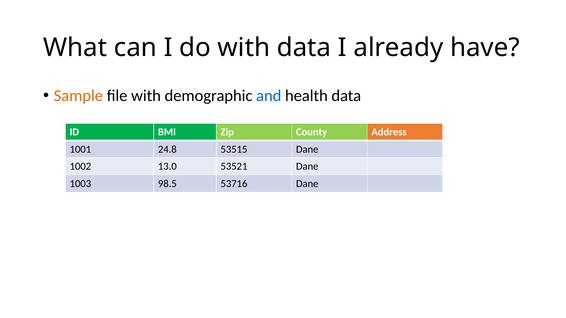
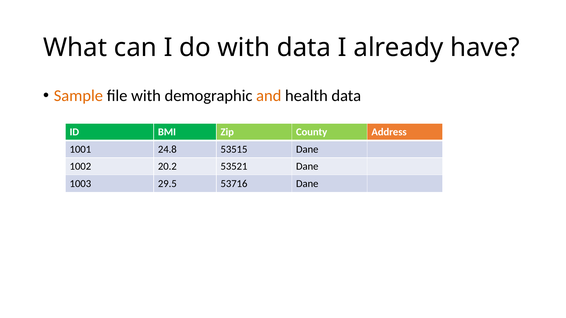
and colour: blue -> orange
13.0: 13.0 -> 20.2
98.5: 98.5 -> 29.5
